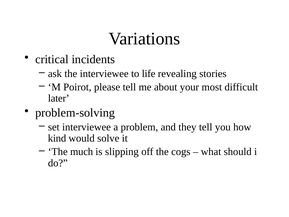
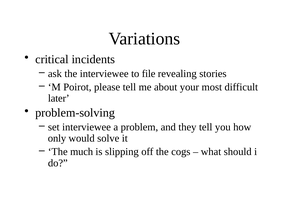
life: life -> file
kind: kind -> only
